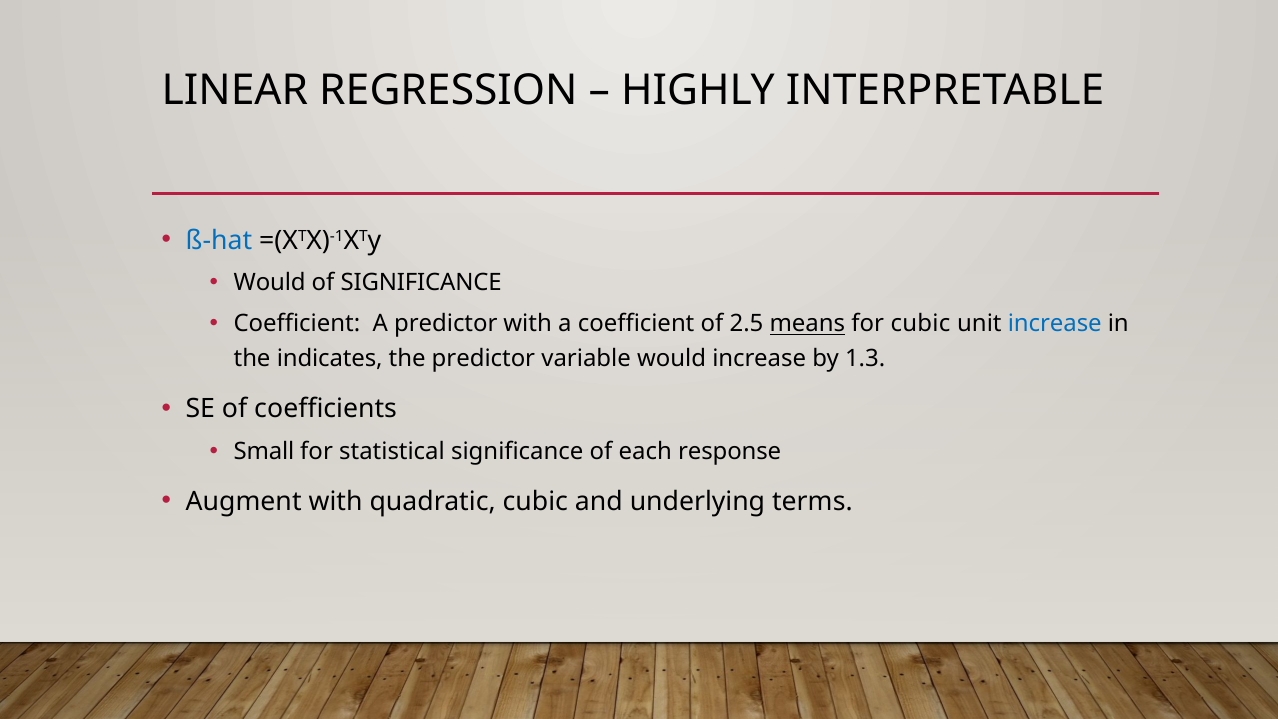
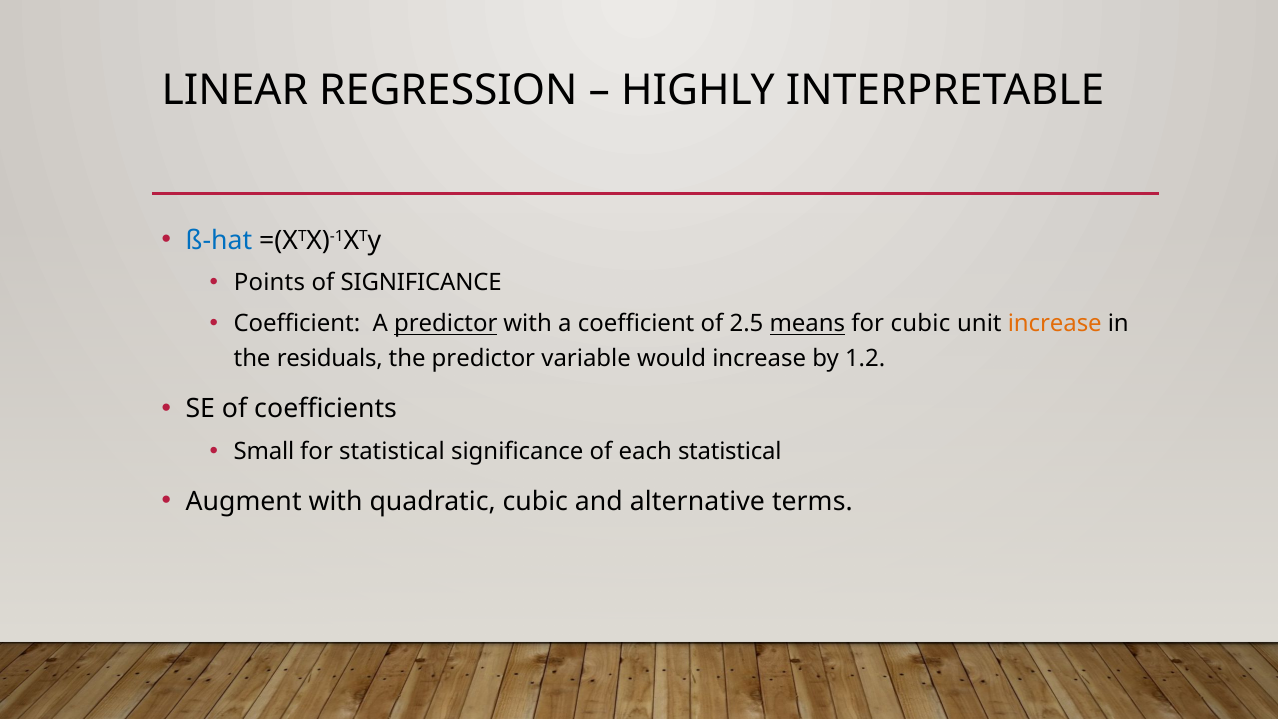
Would at (270, 283): Would -> Points
predictor at (446, 324) underline: none -> present
increase at (1055, 324) colour: blue -> orange
indicates: indicates -> residuals
1.3: 1.3 -> 1.2
each response: response -> statistical
underlying: underlying -> alternative
